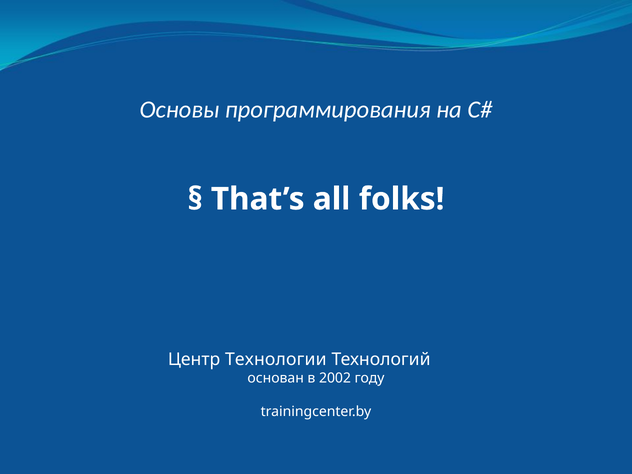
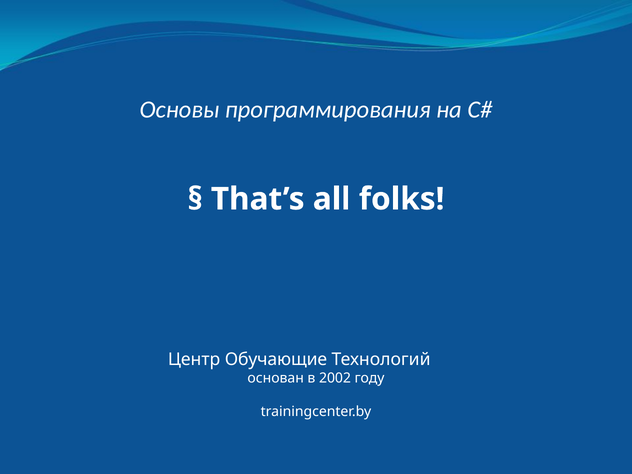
Технологии: Технологии -> Обучающие
